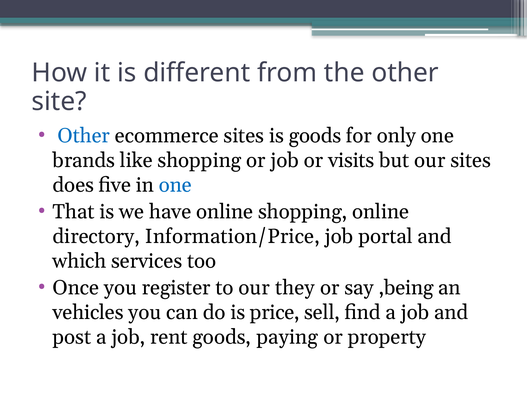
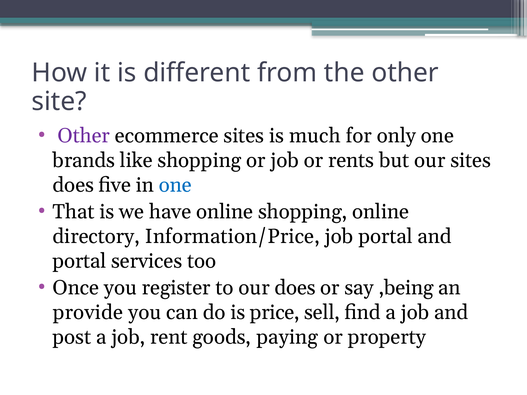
Other at (84, 136) colour: blue -> purple
is goods: goods -> much
visits: visits -> rents
which at (79, 261): which -> portal
our they: they -> does
vehicles: vehicles -> provide
